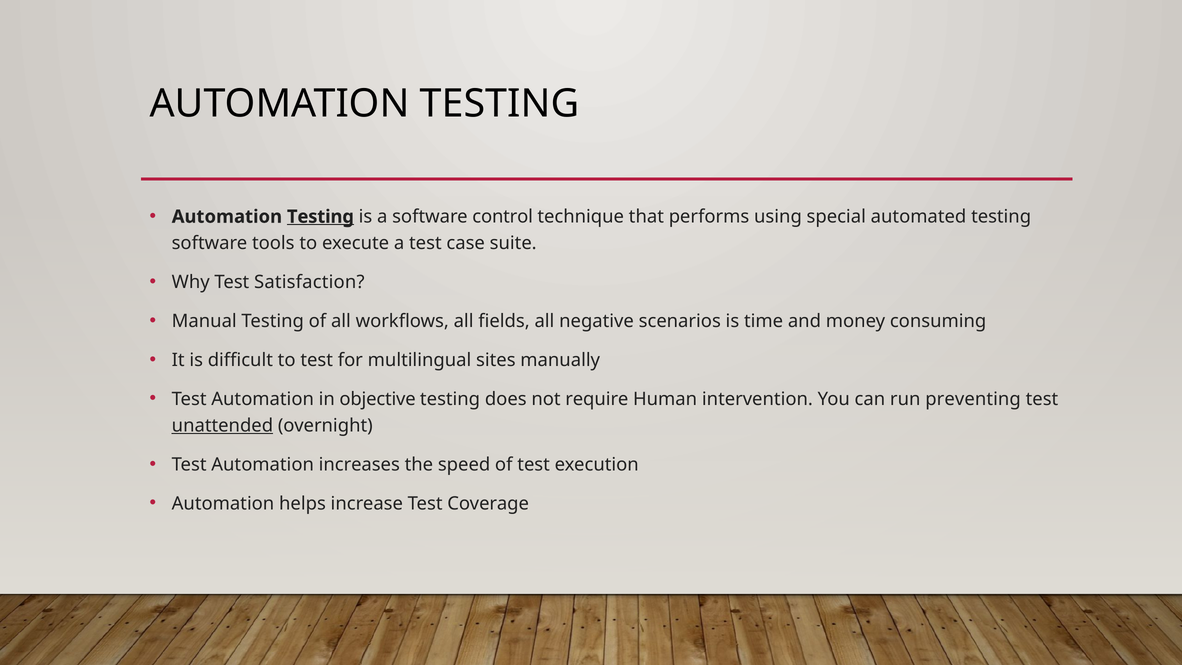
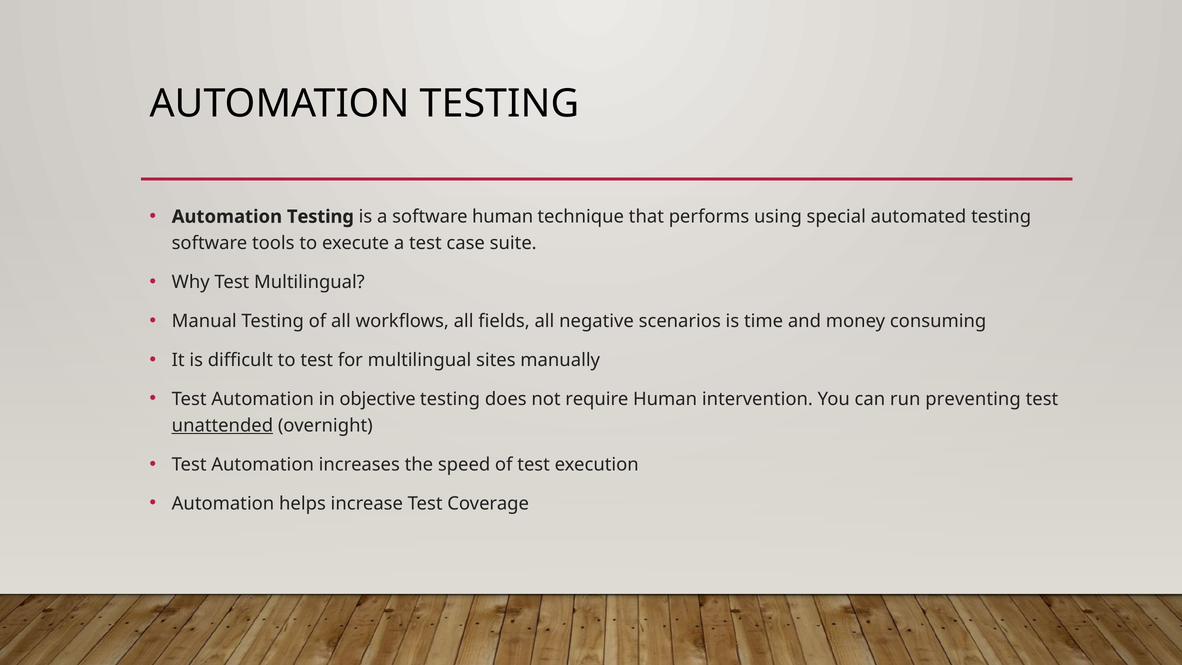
Testing at (320, 217) underline: present -> none
software control: control -> human
Test Satisfaction: Satisfaction -> Multilingual
